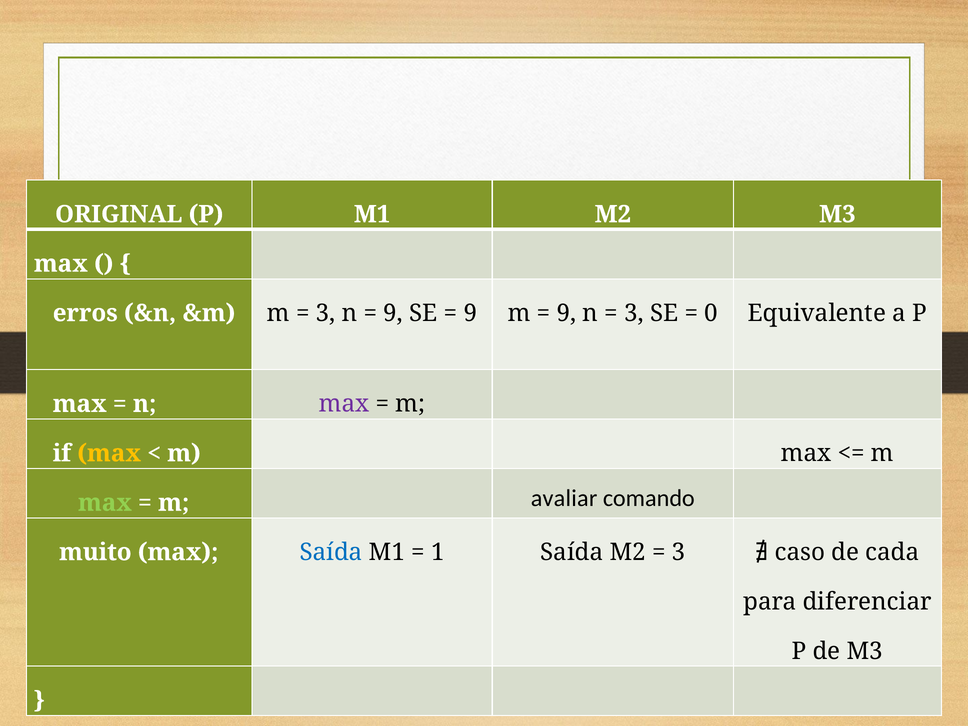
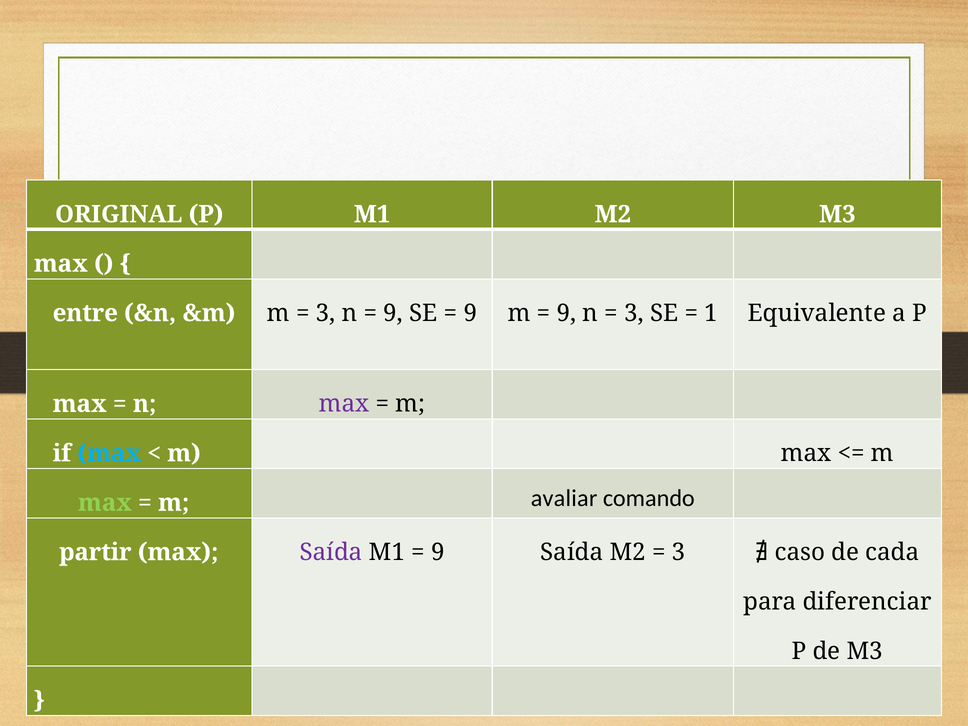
erros: erros -> entre
0: 0 -> 1
max at (109, 453) colour: yellow -> light blue
muito: muito -> partir
Saída at (331, 552) colour: blue -> purple
1 at (438, 552): 1 -> 9
